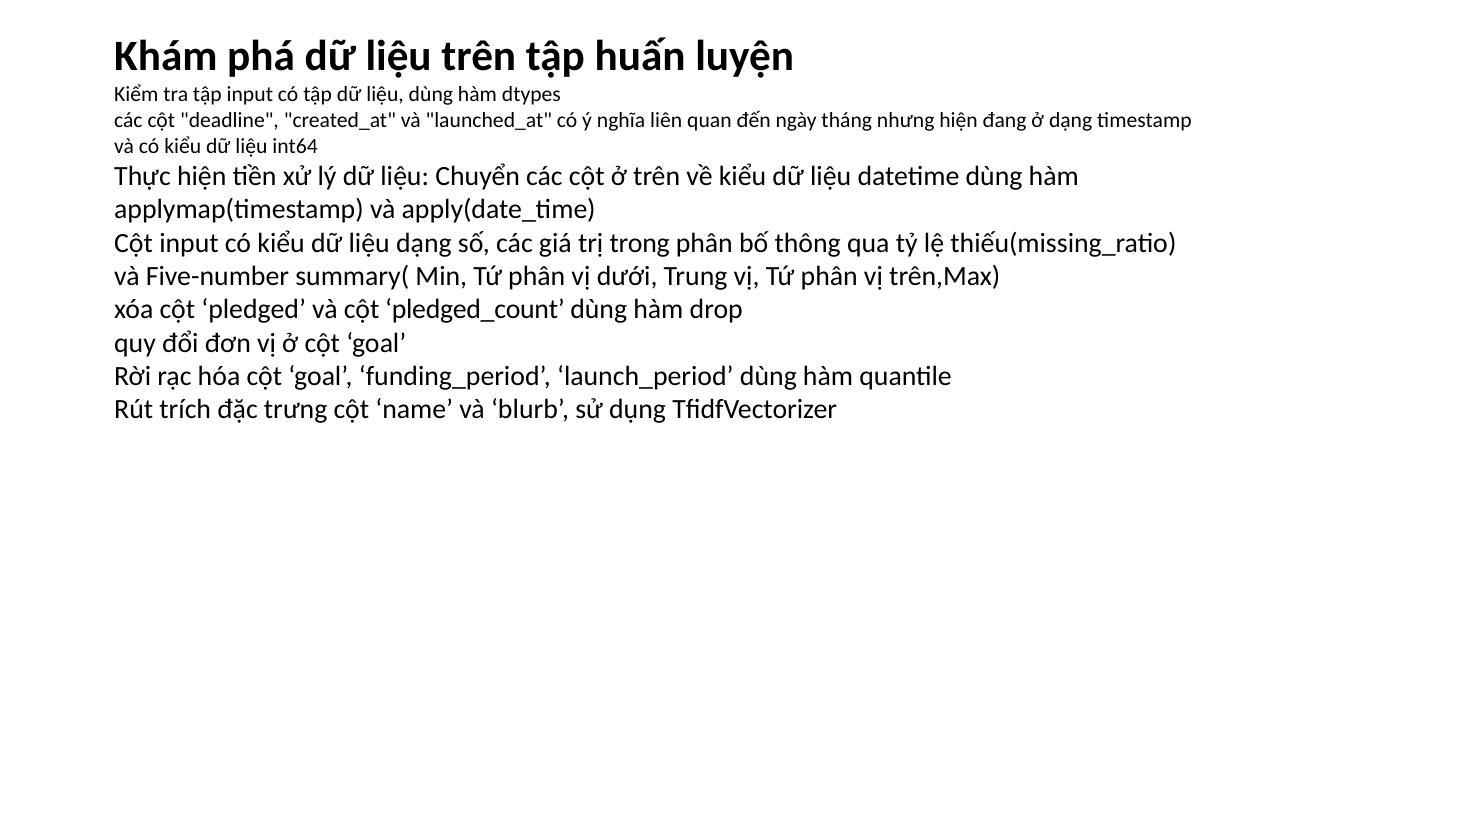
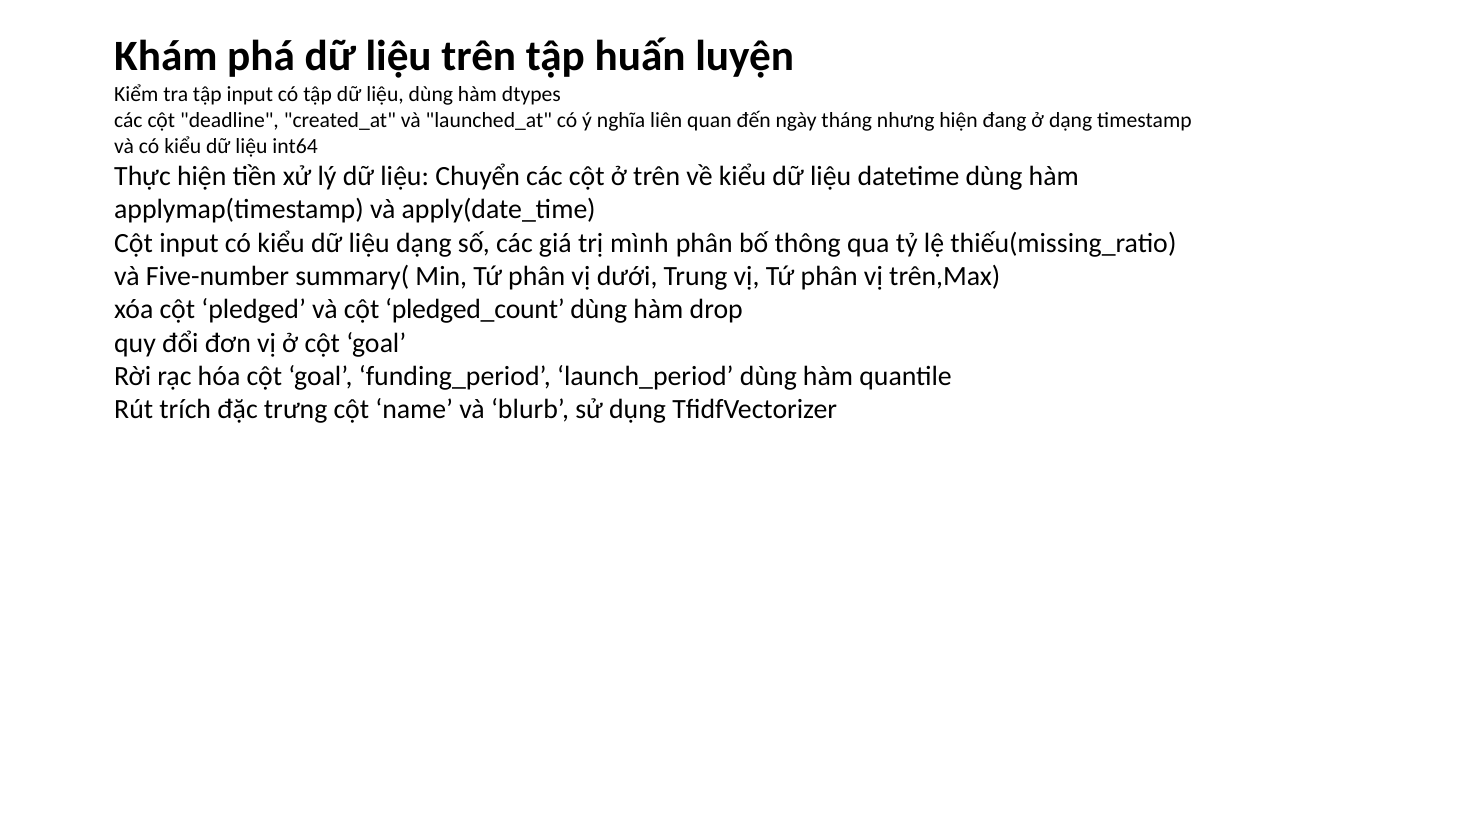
trong: trong -> mình
